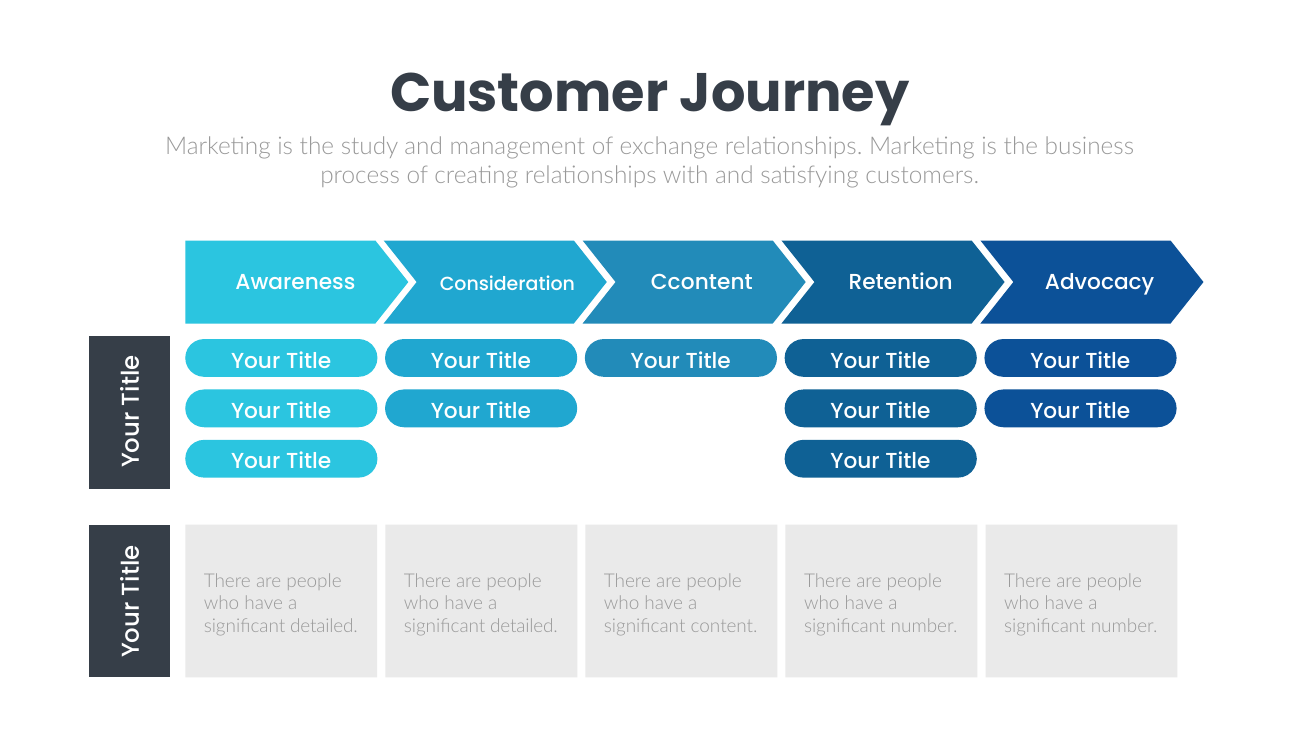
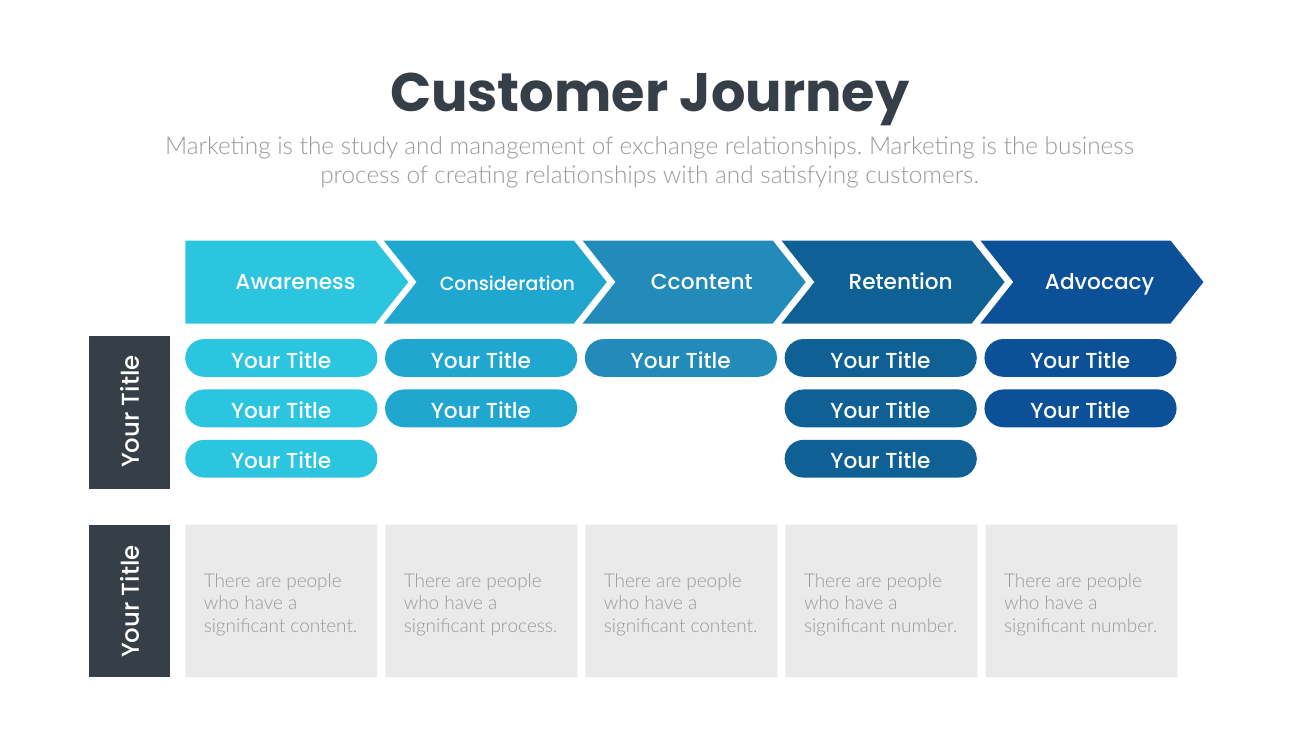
detailed at (324, 626): detailed -> content
detailed at (524, 626): detailed -> process
